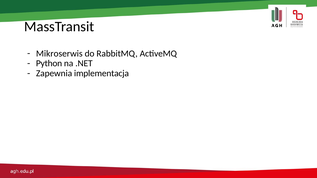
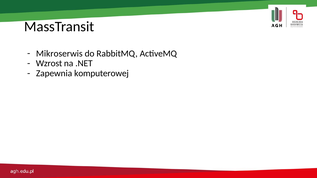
Python: Python -> Wzrost
implementacja: implementacja -> komputerowej
